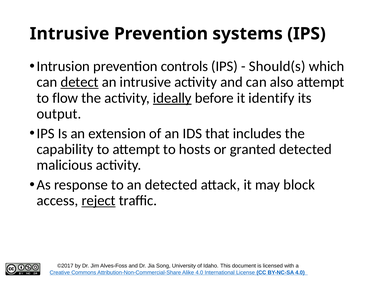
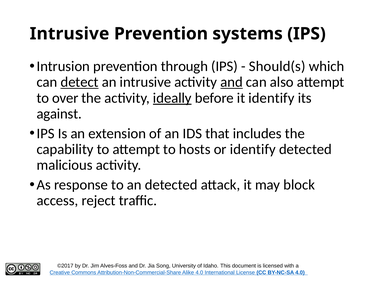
controls: controls -> through
and at (232, 82) underline: none -> present
flow: flow -> over
output: output -> against
or granted: granted -> identify
reject underline: present -> none
